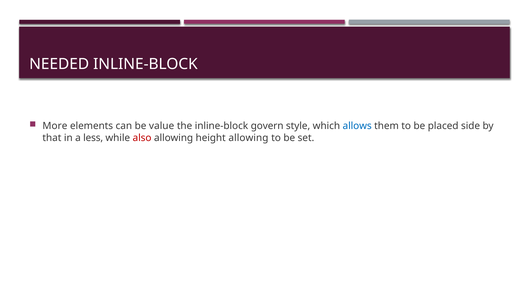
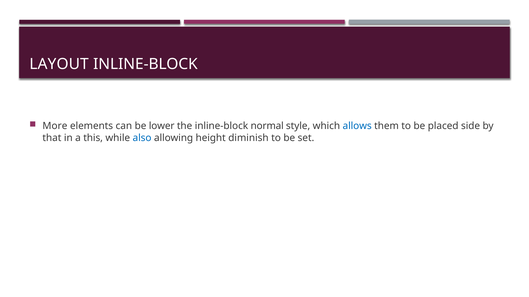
NEEDED: NEEDED -> LAYOUT
value: value -> lower
govern: govern -> normal
less: less -> this
also colour: red -> blue
height allowing: allowing -> diminish
